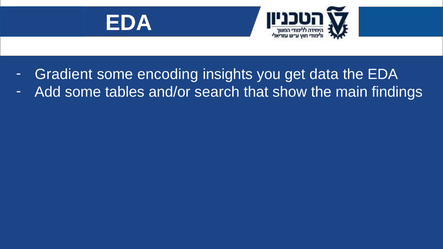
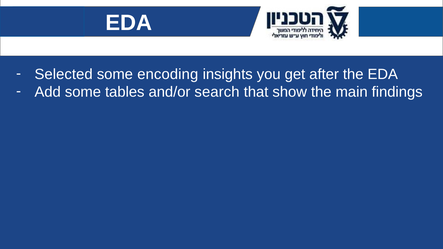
Gradient: Gradient -> Selected
data: data -> after
